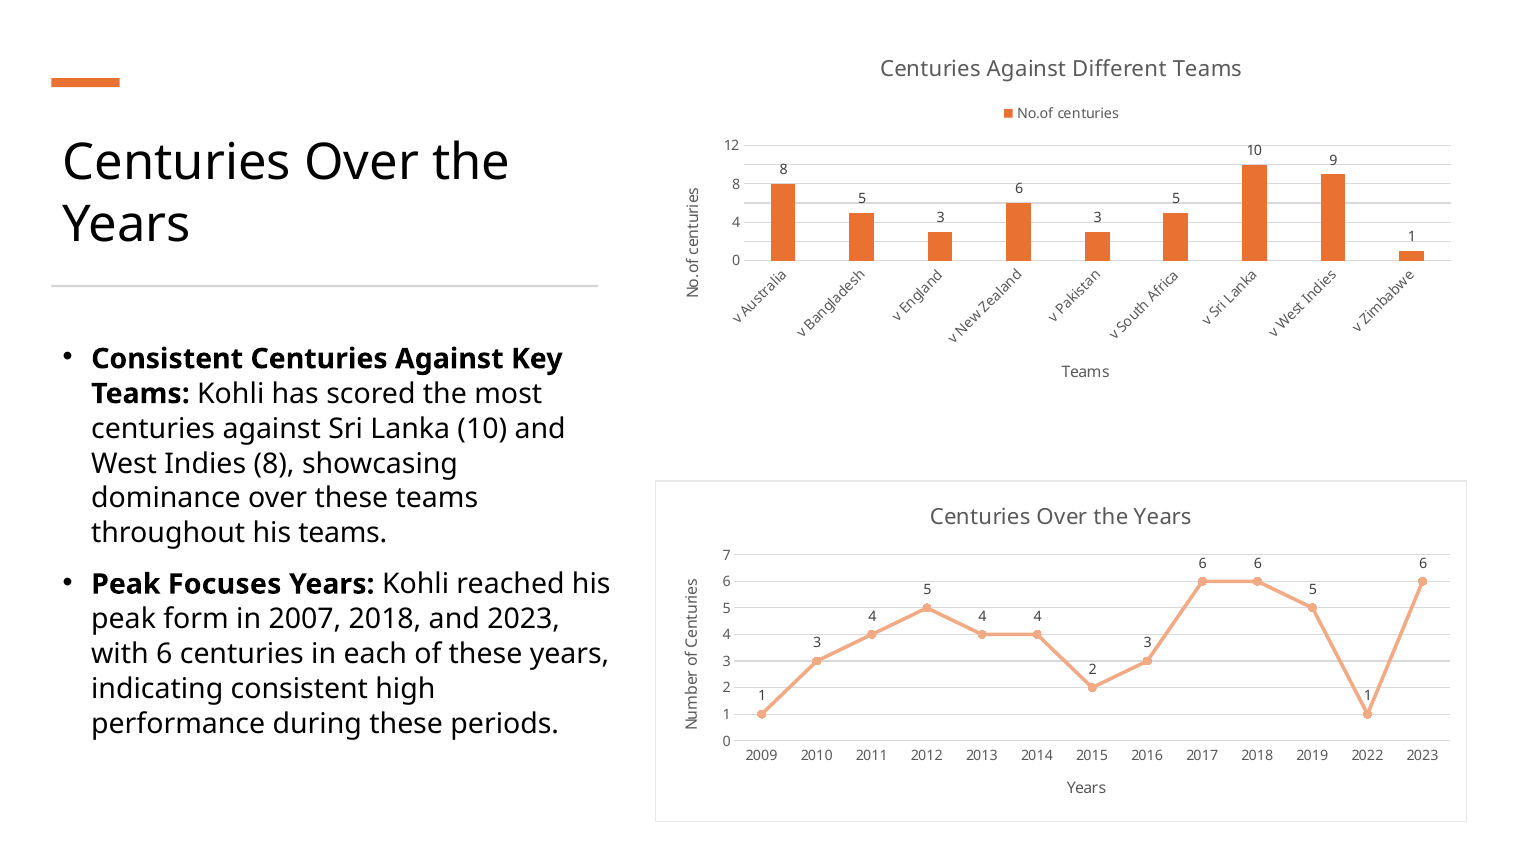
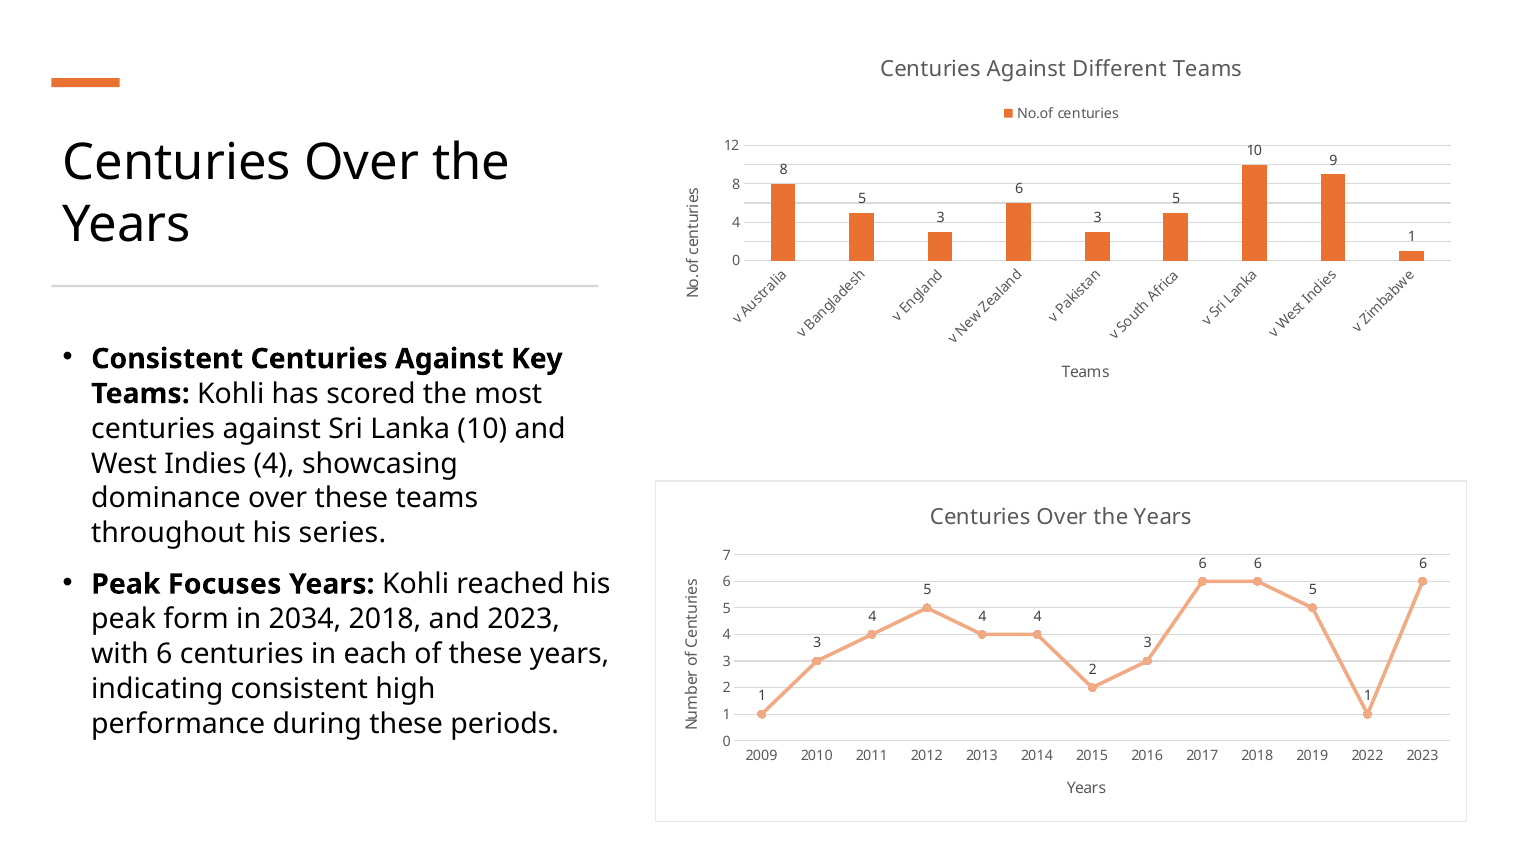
Indies 8: 8 -> 4
his teams: teams -> series
2007: 2007 -> 2034
